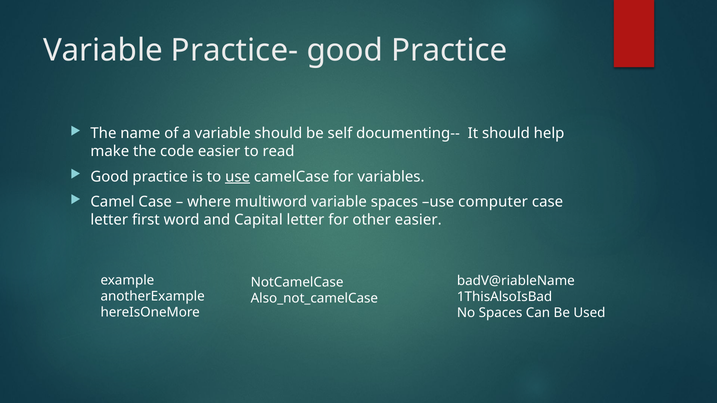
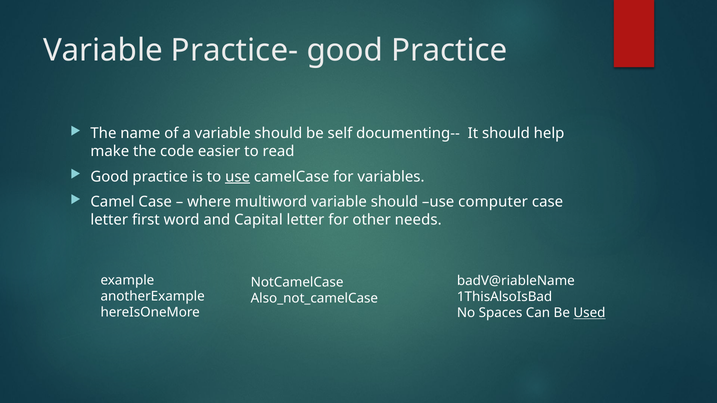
multiword variable spaces: spaces -> should
other easier: easier -> needs
Used underline: none -> present
